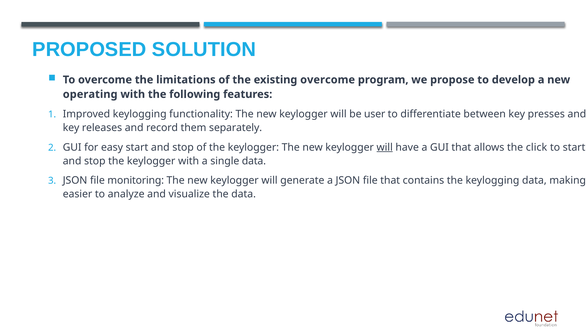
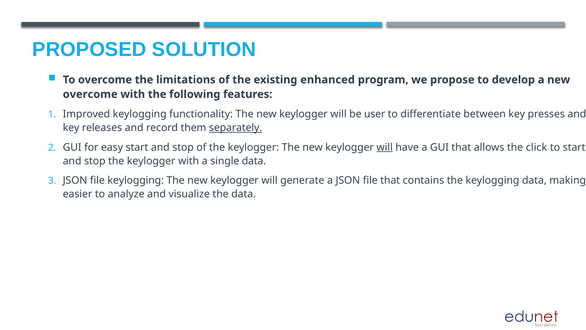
existing overcome: overcome -> enhanced
operating at (90, 94): operating -> overcome
separately underline: none -> present
file monitoring: monitoring -> keylogging
